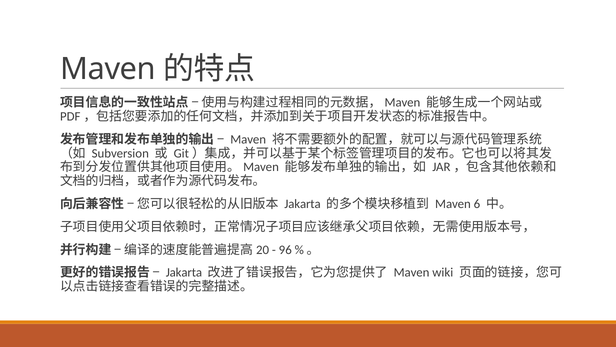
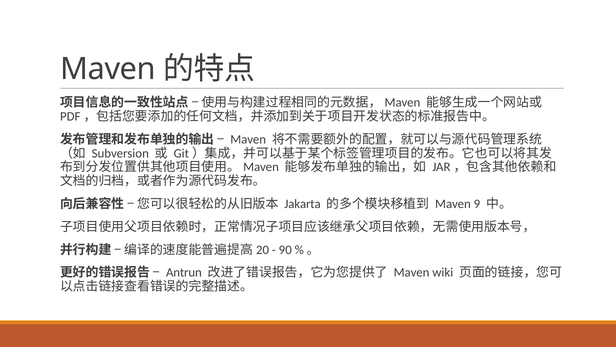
6: 6 -> 9
96: 96 -> 90
Jakarta at (184, 272): Jakarta -> Antrun
